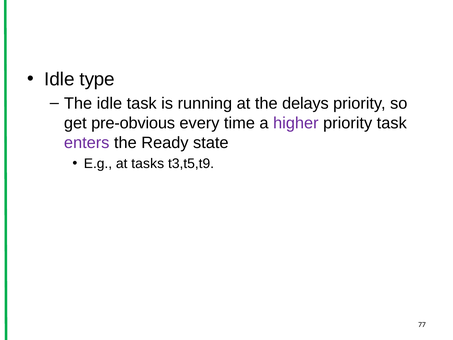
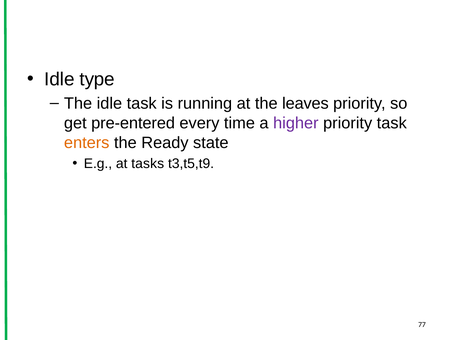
delays: delays -> leaves
pre-obvious: pre-obvious -> pre-entered
enters colour: purple -> orange
